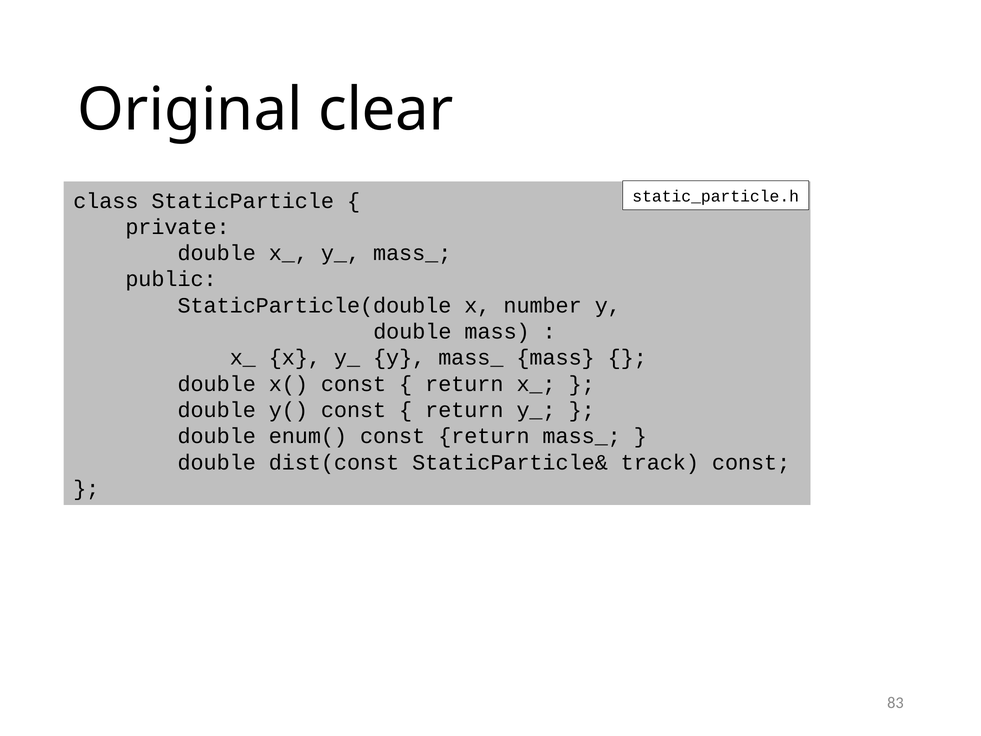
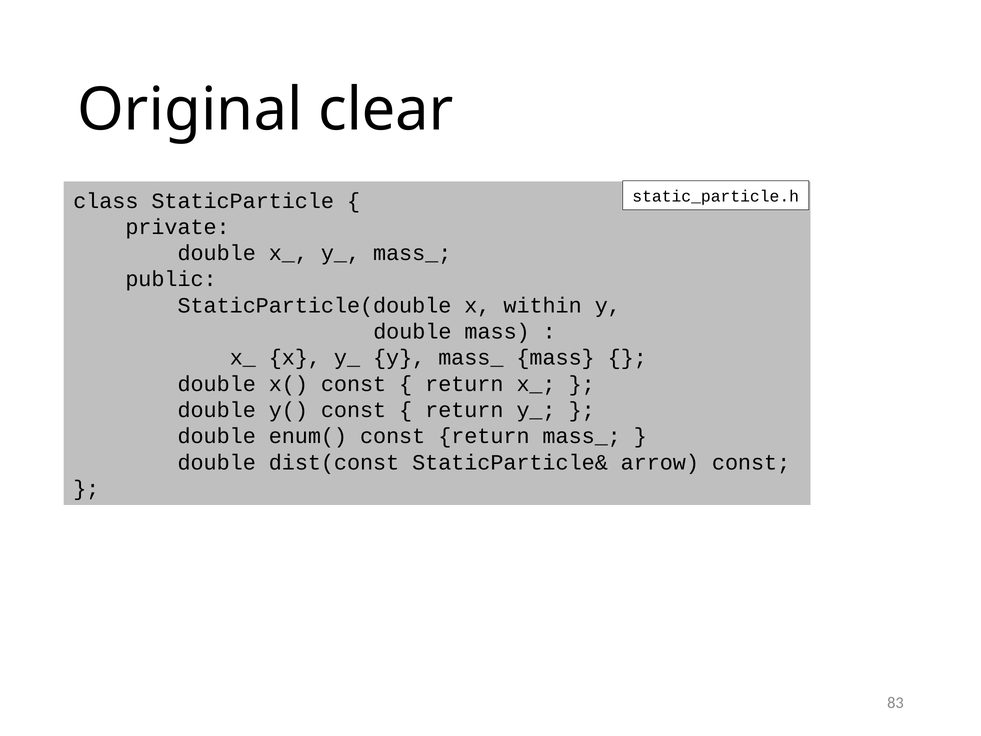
number: number -> within
track: track -> arrow
